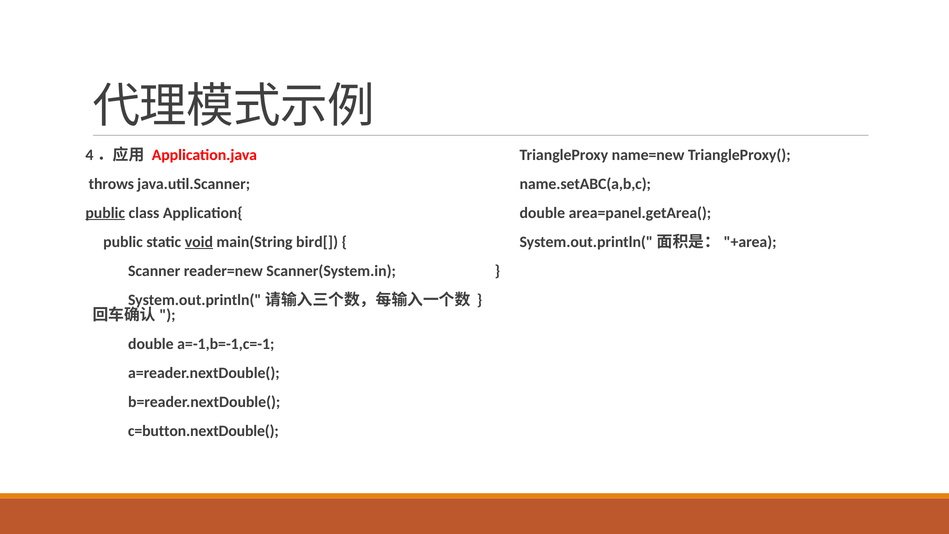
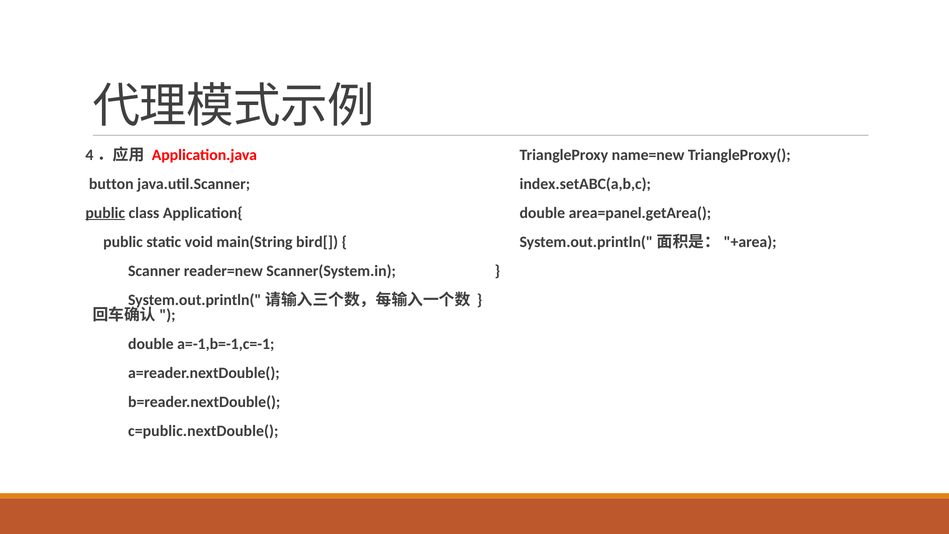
throws: throws -> button
name.setABC(a,b,c: name.setABC(a,b,c -> index.setABC(a,b,c
void underline: present -> none
c=button.nextDouble(: c=button.nextDouble( -> c=public.nextDouble(
